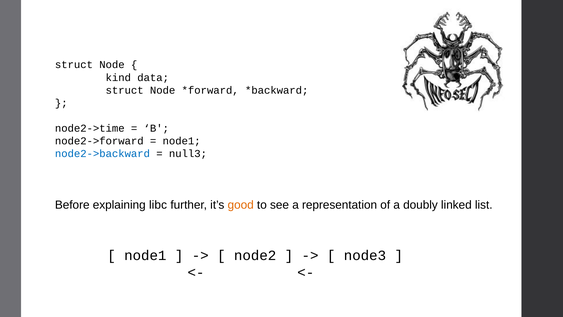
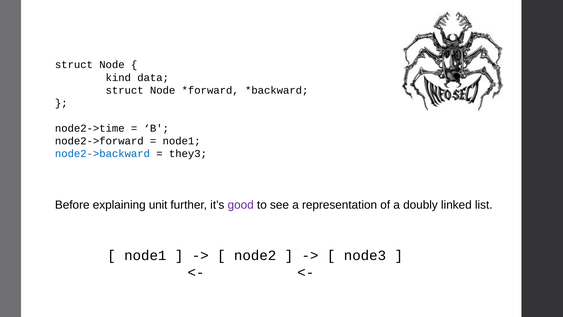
null3: null3 -> they3
libc: libc -> unit
good colour: orange -> purple
